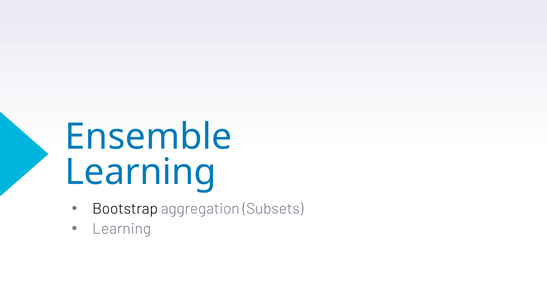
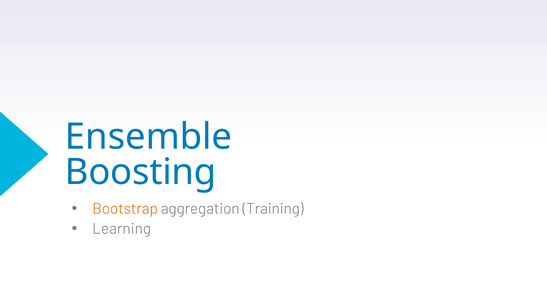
Learning at (141, 172): Learning -> Boosting
Bootstrap colour: black -> orange
Subsets: Subsets -> Training
